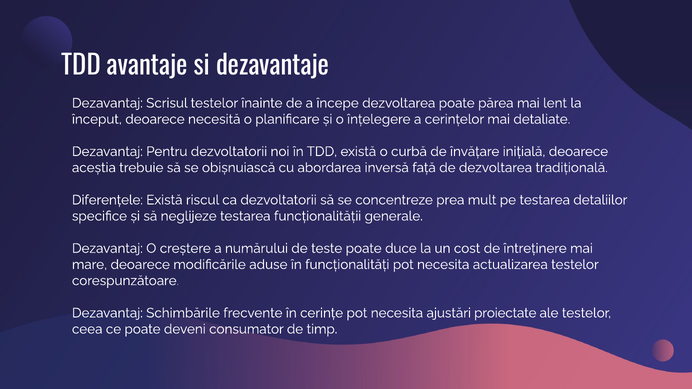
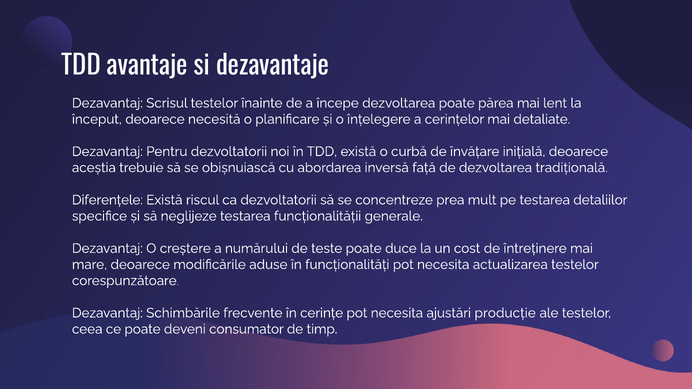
proiectate: proiectate -> producție
